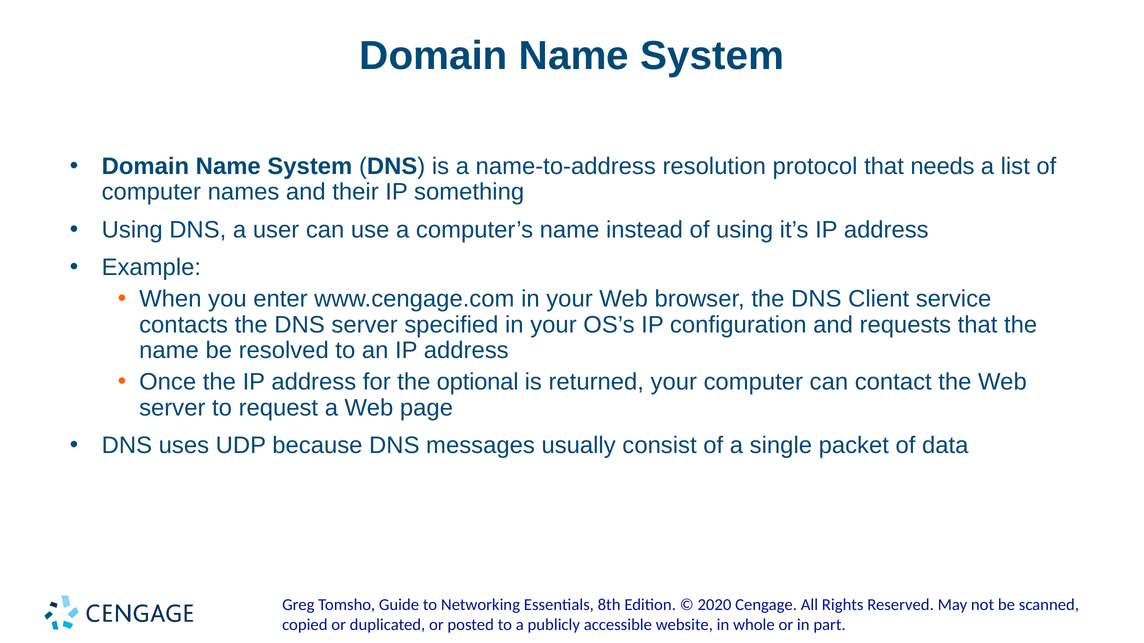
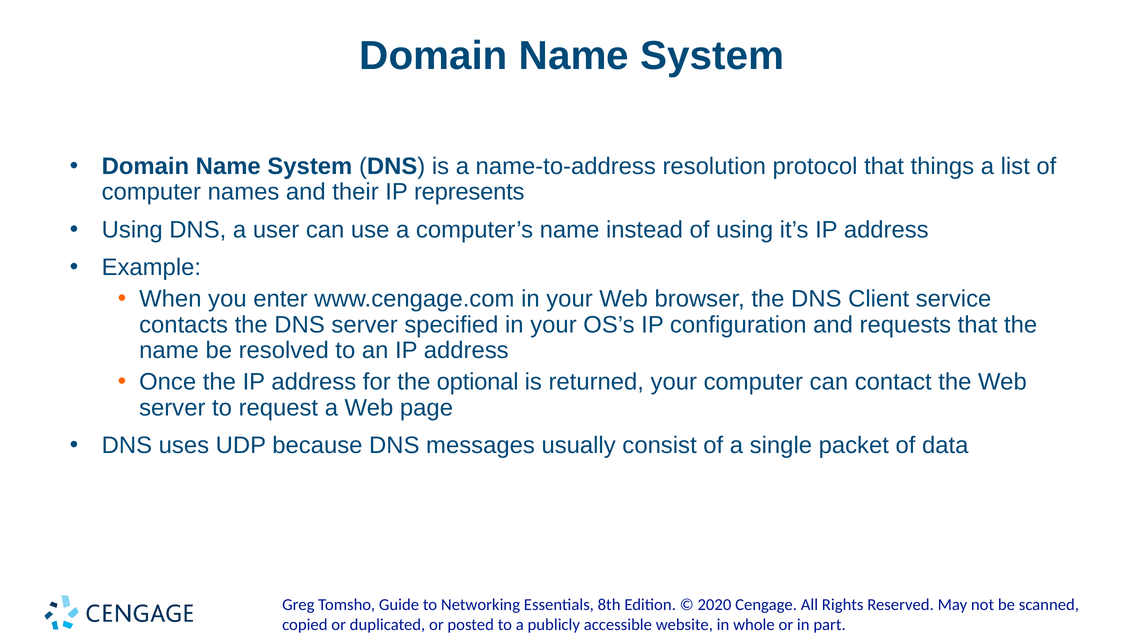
needs: needs -> things
something: something -> represents
